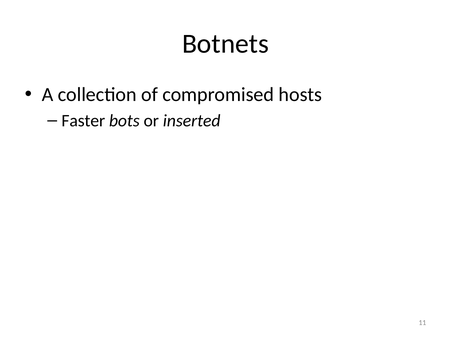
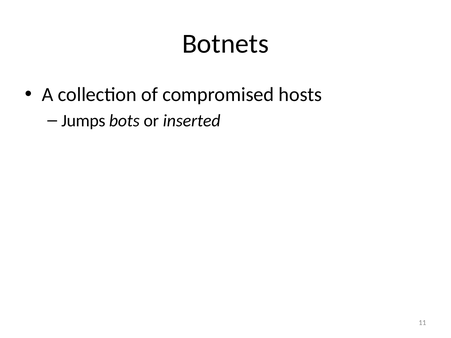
Faster: Faster -> Jumps
